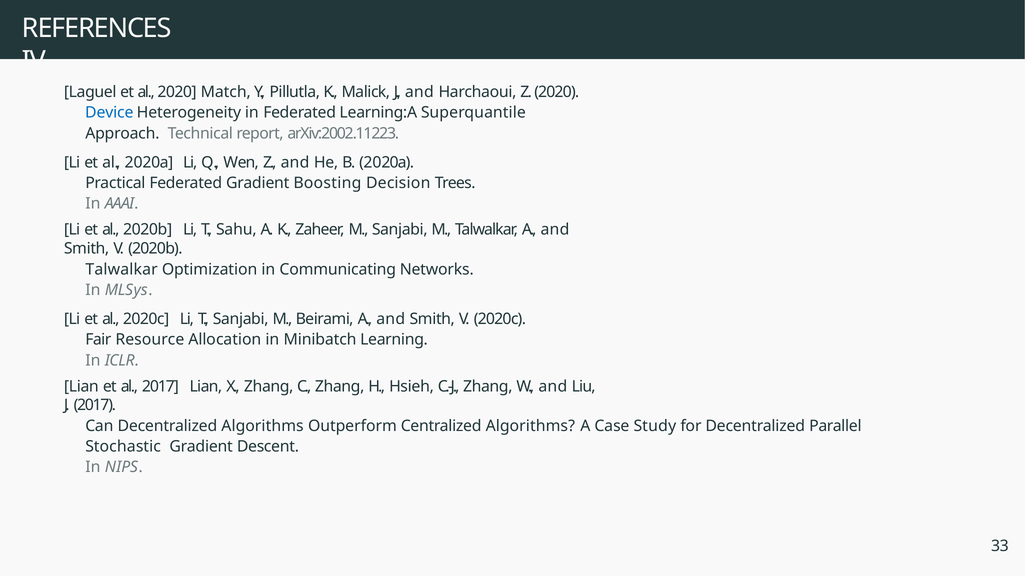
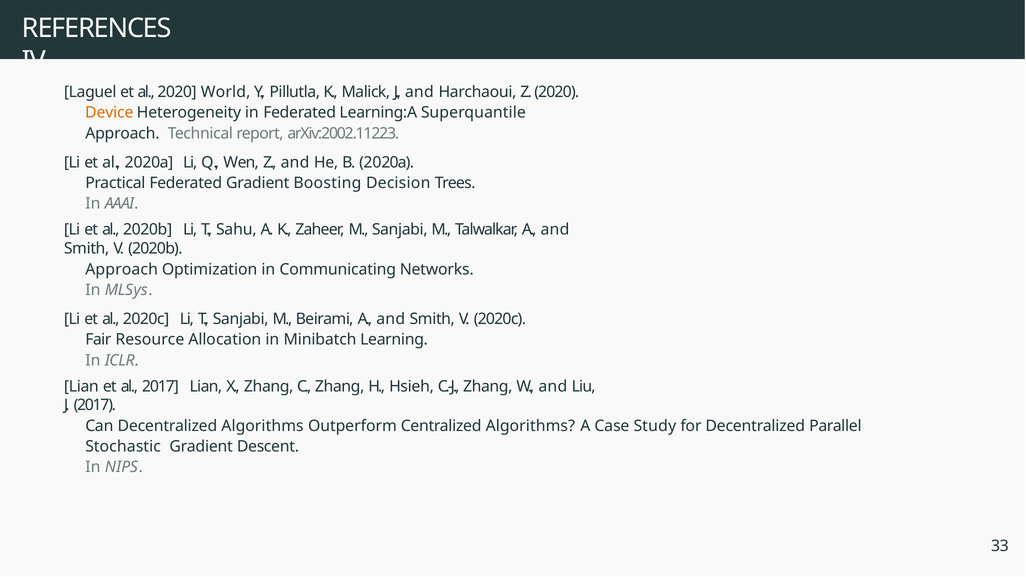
Match: Match -> World
Device colour: blue -> orange
Talwalkar at (122, 269): Talwalkar -> Approach
